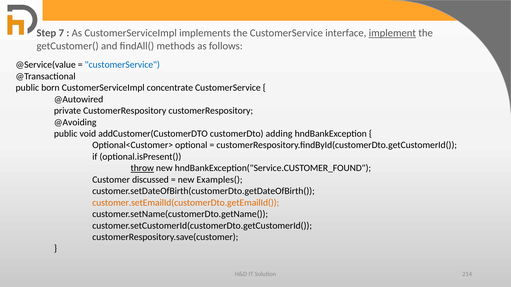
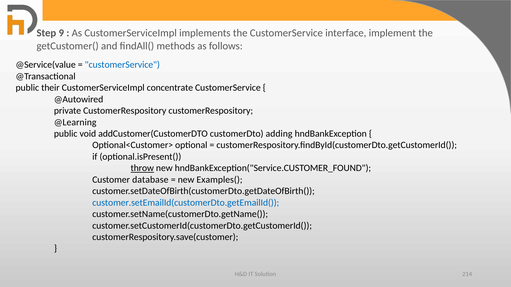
7: 7 -> 9
implement underline: present -> none
born: born -> their
@Avoiding: @Avoiding -> @Learning
discussed: discussed -> database
customer.setEmailId(customerDto.getEmailId( colour: orange -> blue
